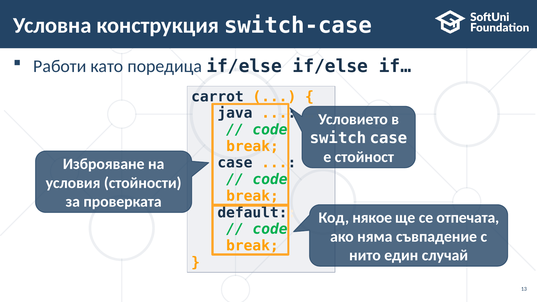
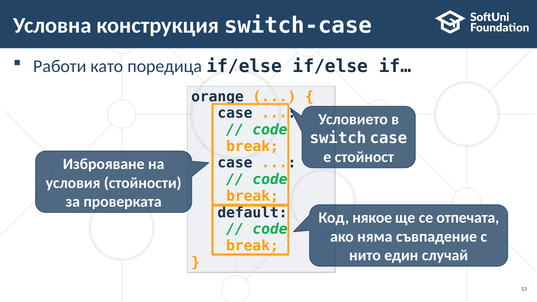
carrot: carrot -> orange
java: java -> casе
